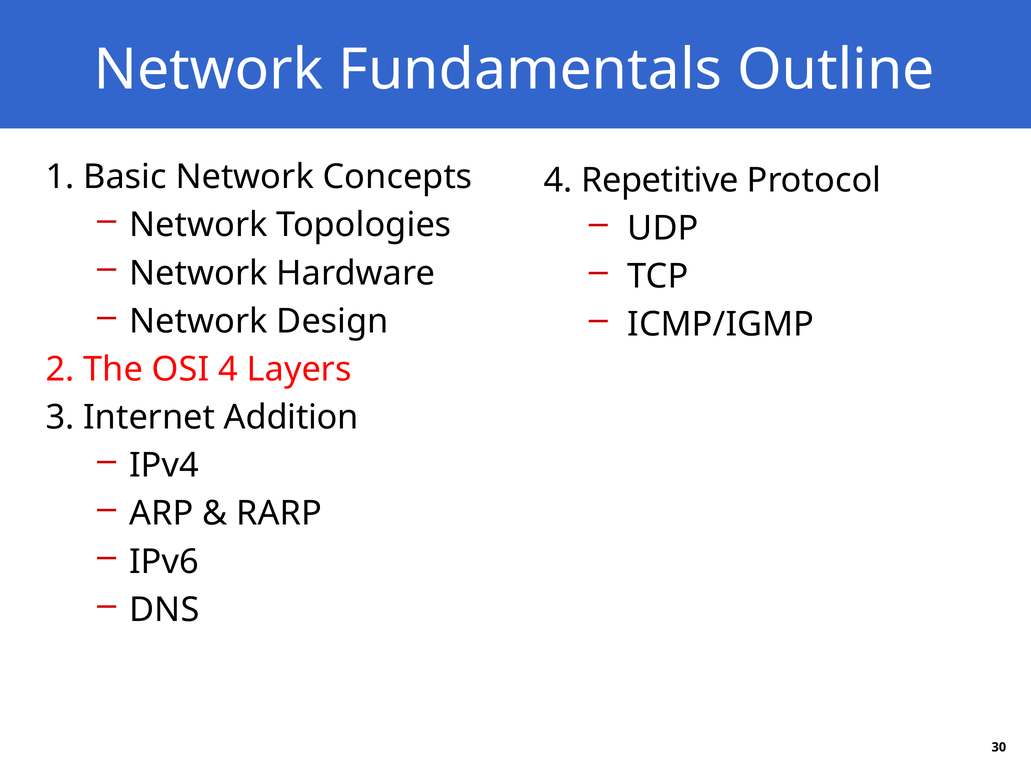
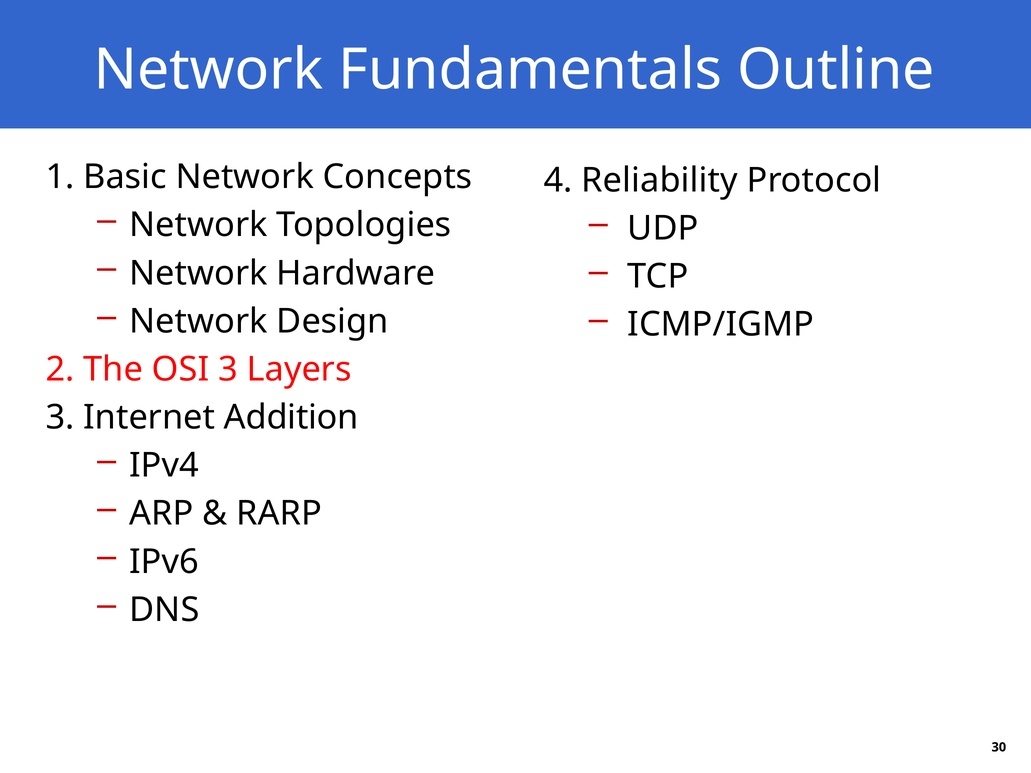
Repetitive: Repetitive -> Reliability
OSI 4: 4 -> 3
